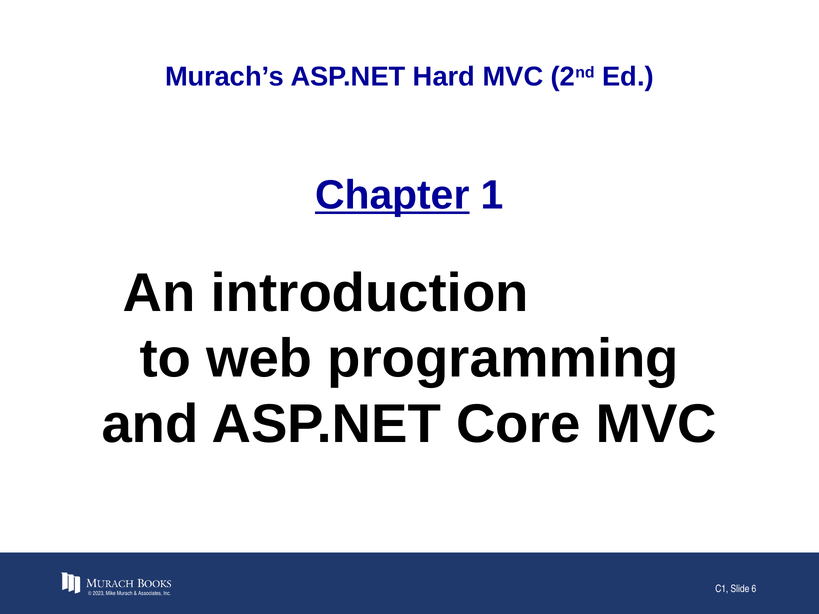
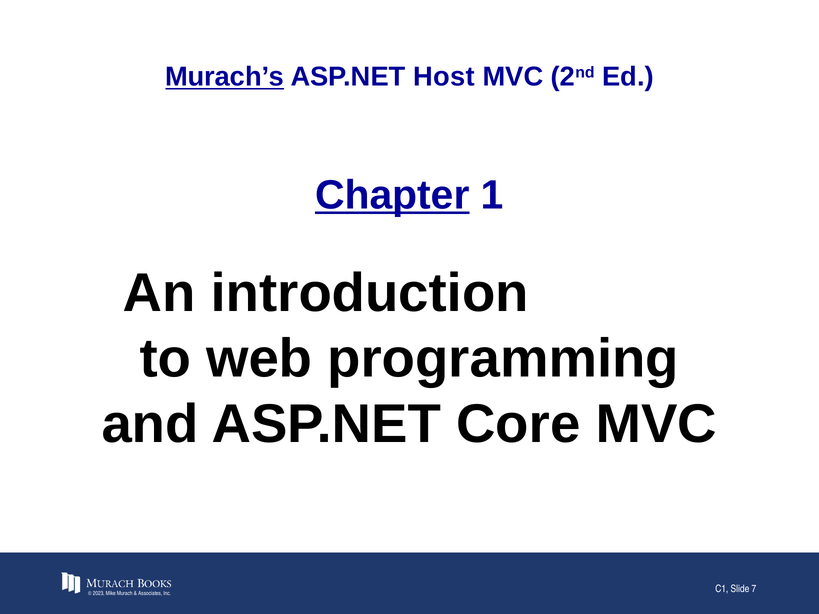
Murach’s underline: none -> present
Hard: Hard -> Host
6: 6 -> 7
